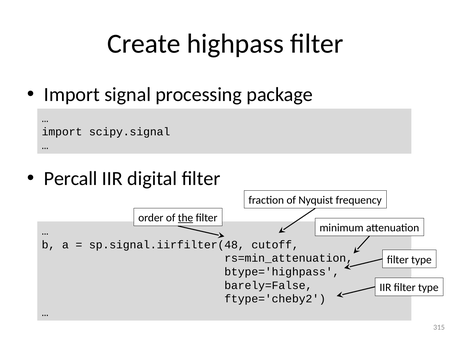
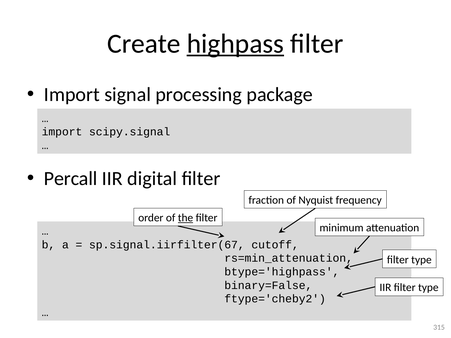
highpass underline: none -> present
sp.signal.iirfilter(48: sp.signal.iirfilter(48 -> sp.signal.iirfilter(67
barely=False: barely=False -> binary=False
